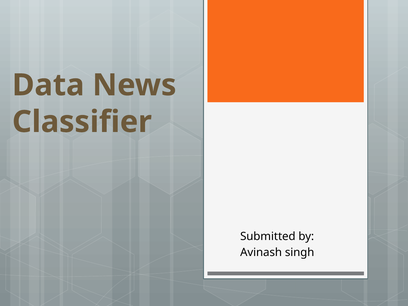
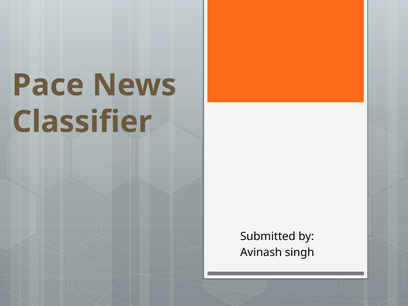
Data: Data -> Pace
